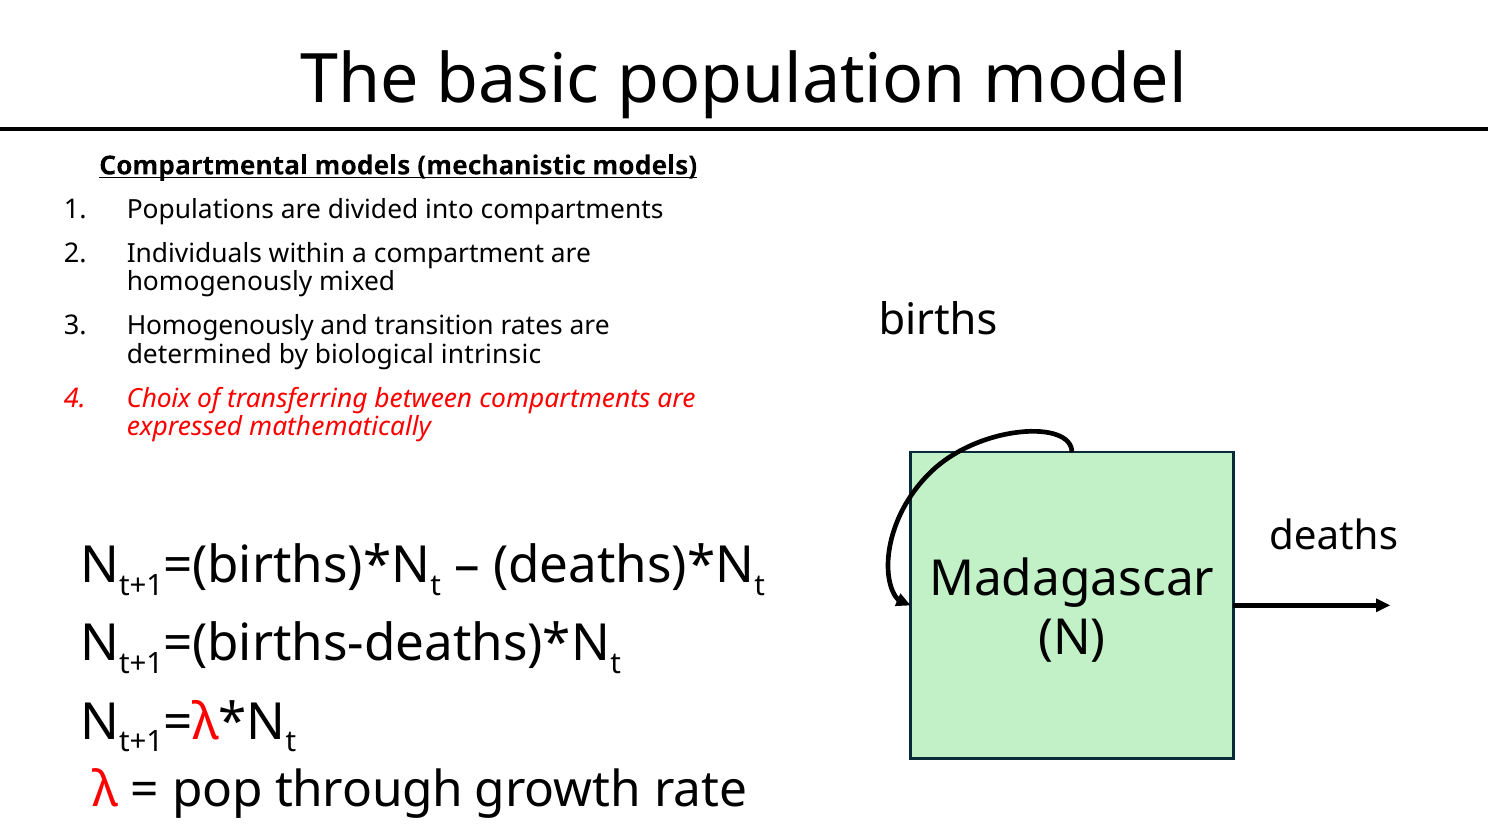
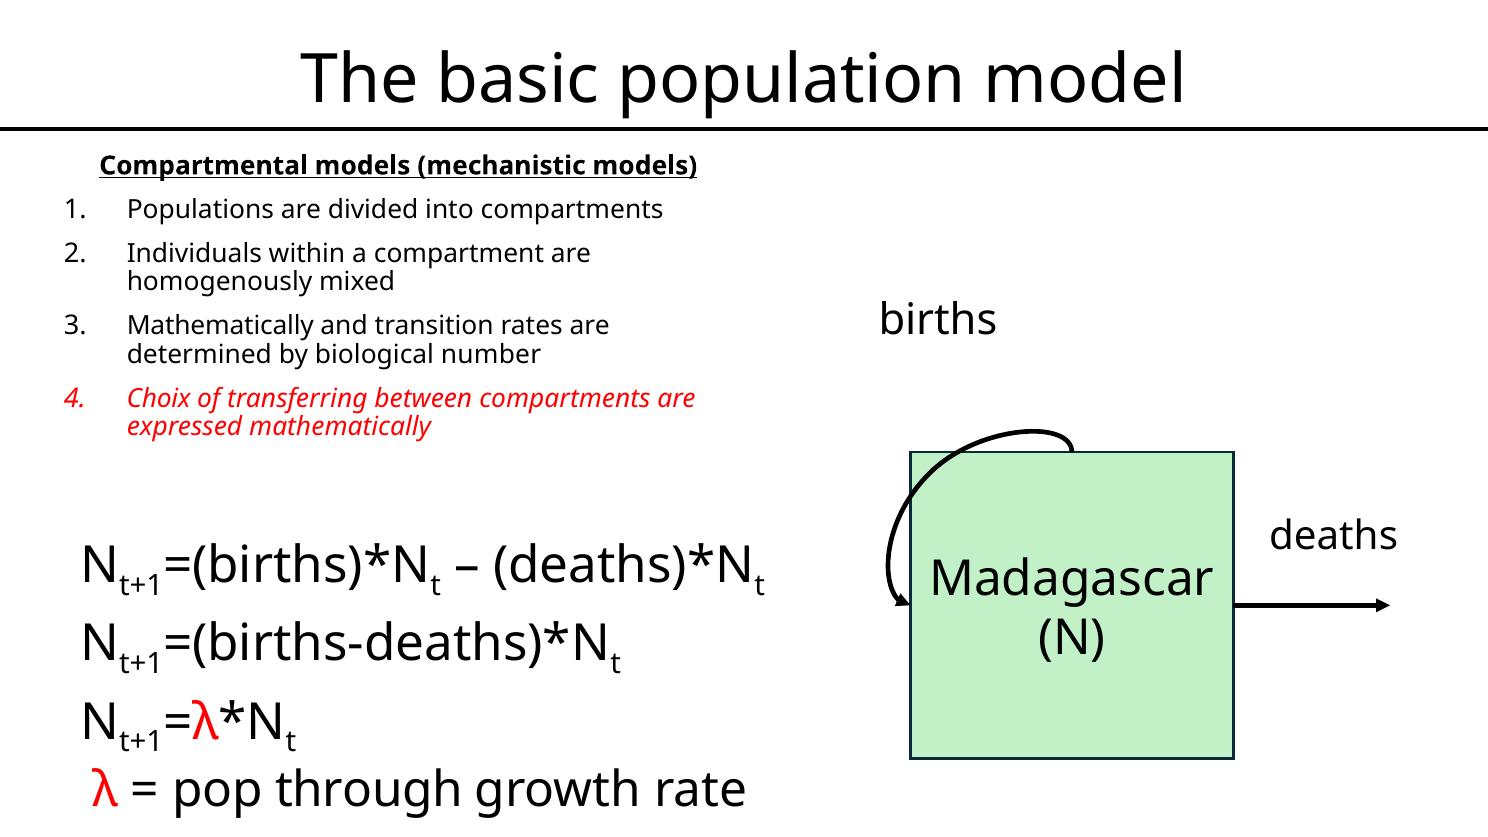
Homogenously at (220, 326): Homogenously -> Mathematically
intrinsic: intrinsic -> number
